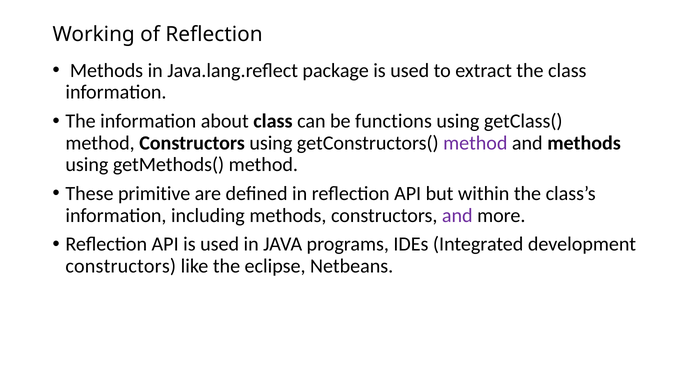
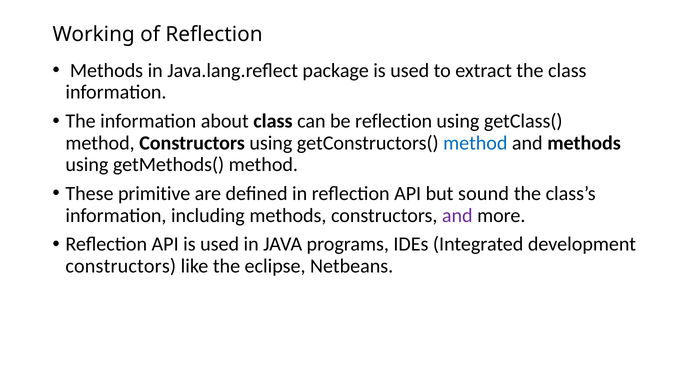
be functions: functions -> reflection
method at (475, 143) colour: purple -> blue
within: within -> sound
